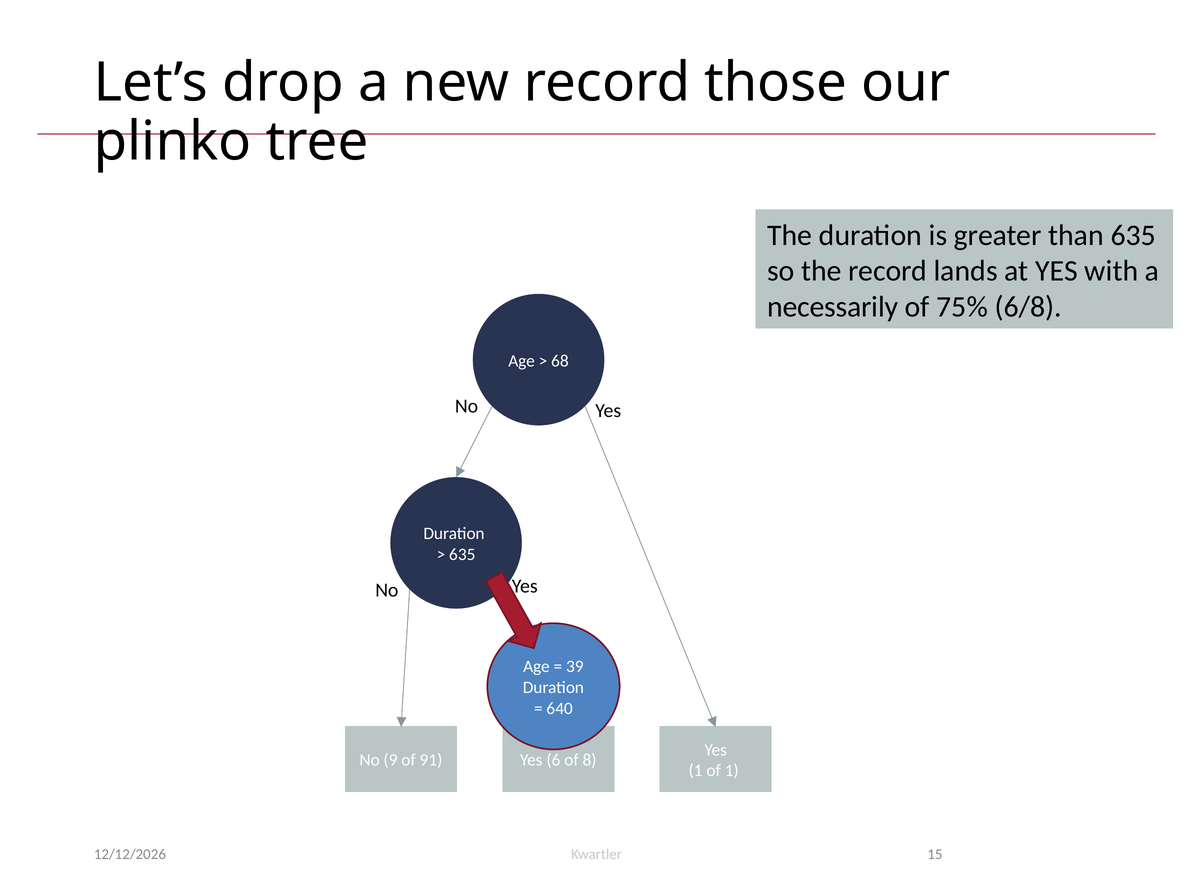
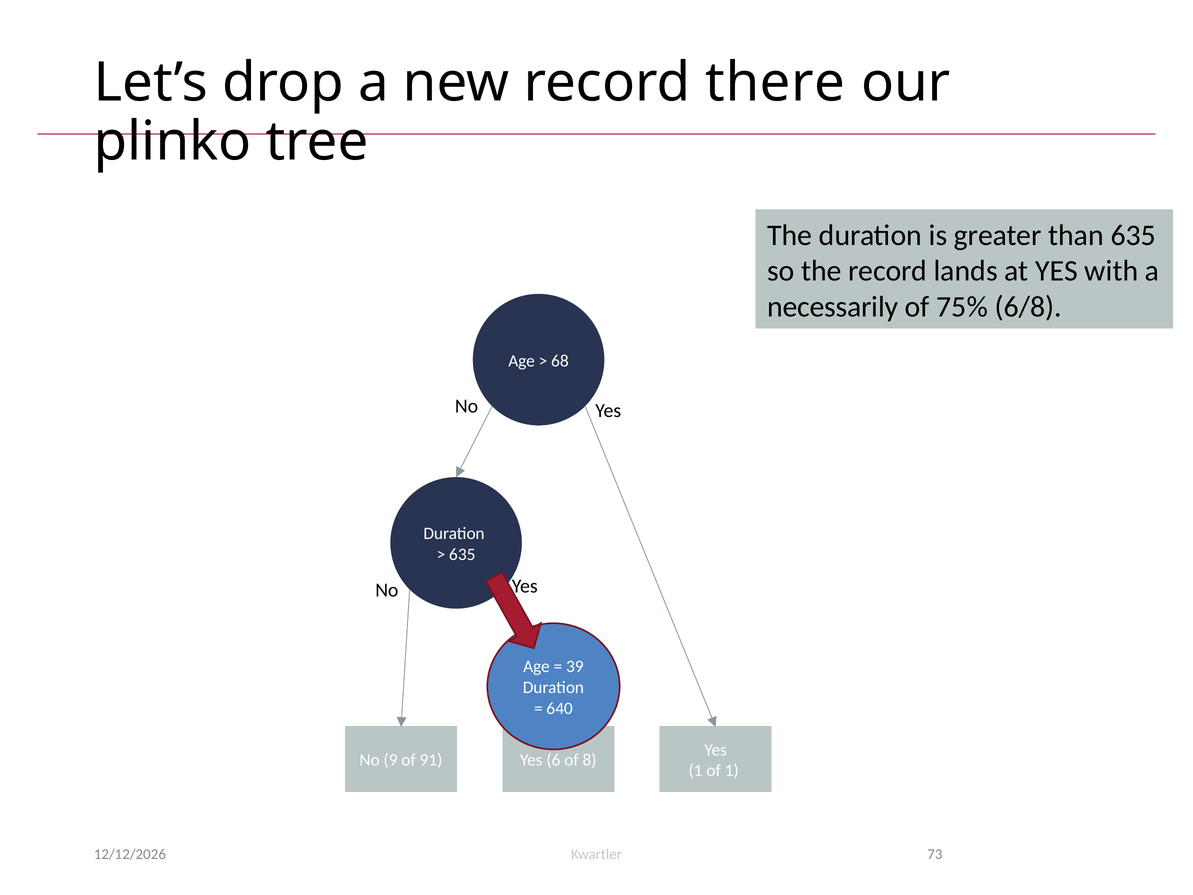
those: those -> there
15: 15 -> 73
